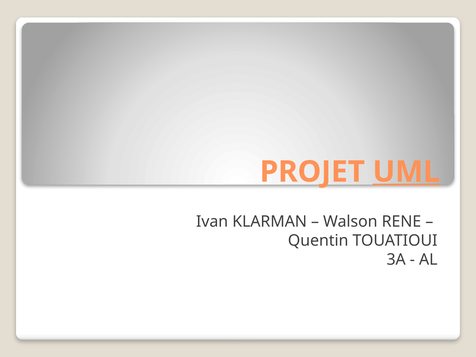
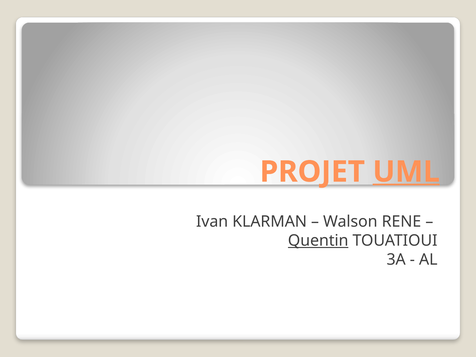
Quentin underline: none -> present
